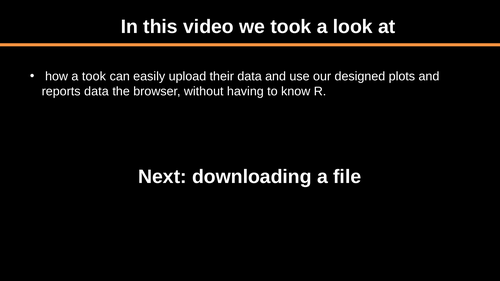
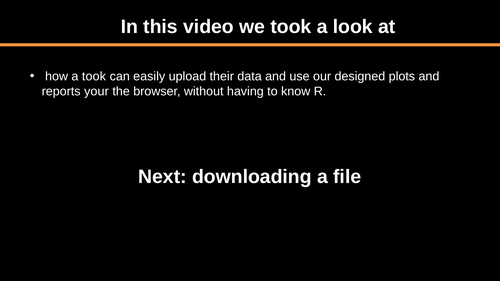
reports data: data -> your
